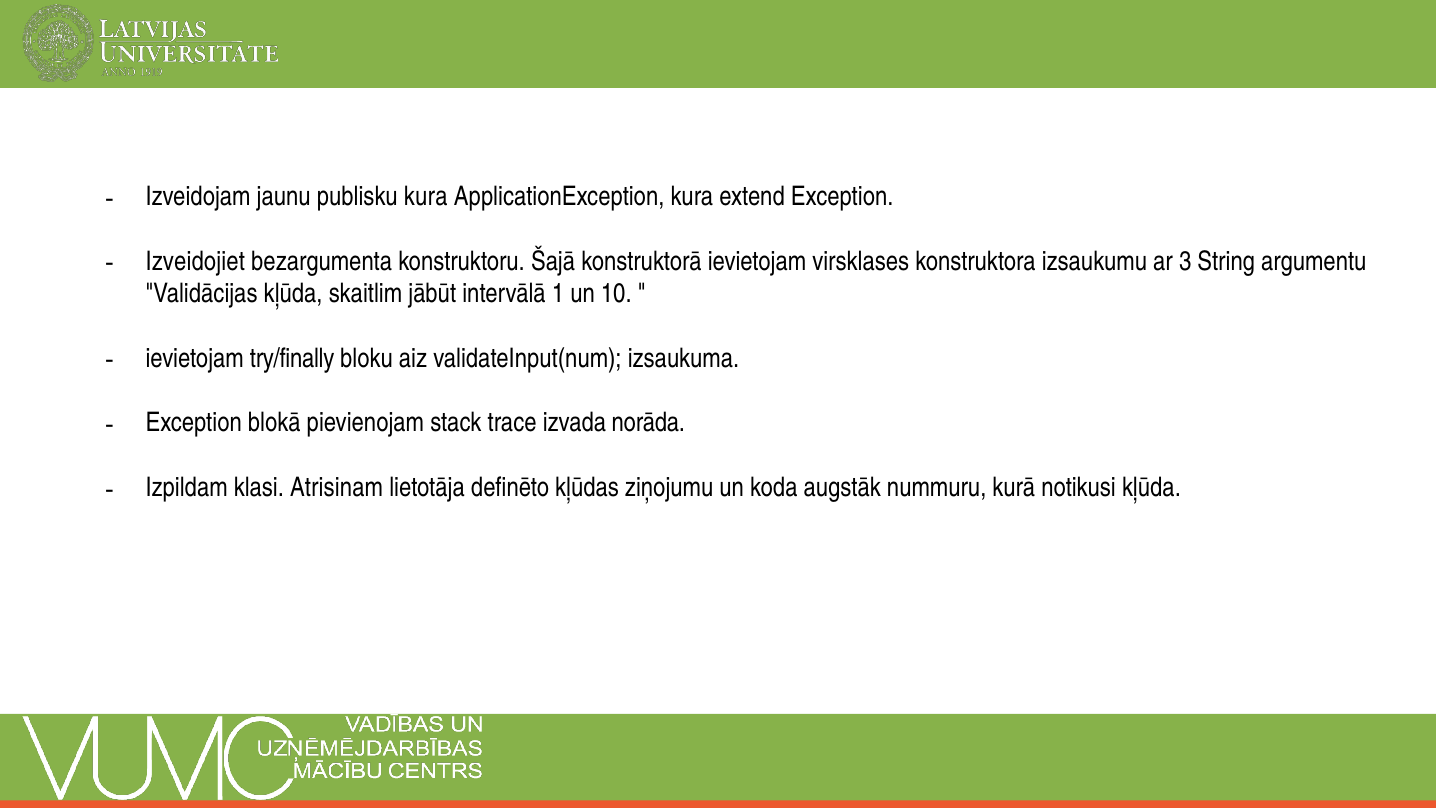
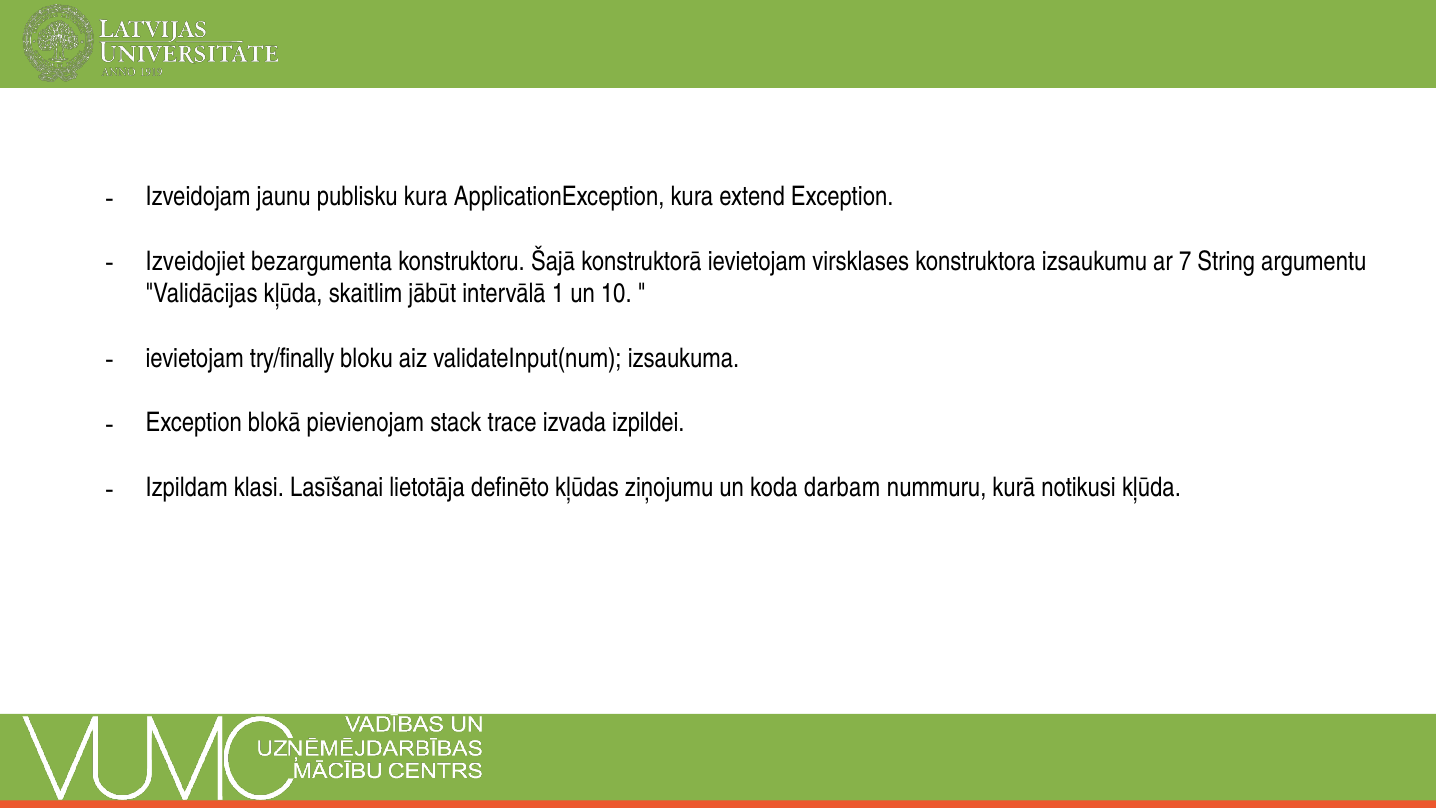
3: 3 -> 7
norāda: norāda -> izpildei
Atrisinam: Atrisinam -> Lasīšanai
augstāk: augstāk -> darbam
